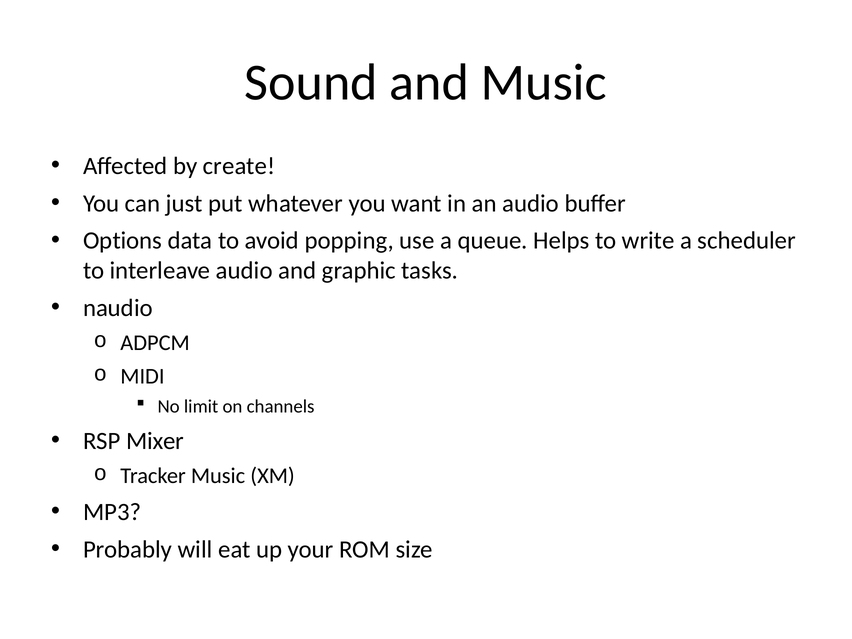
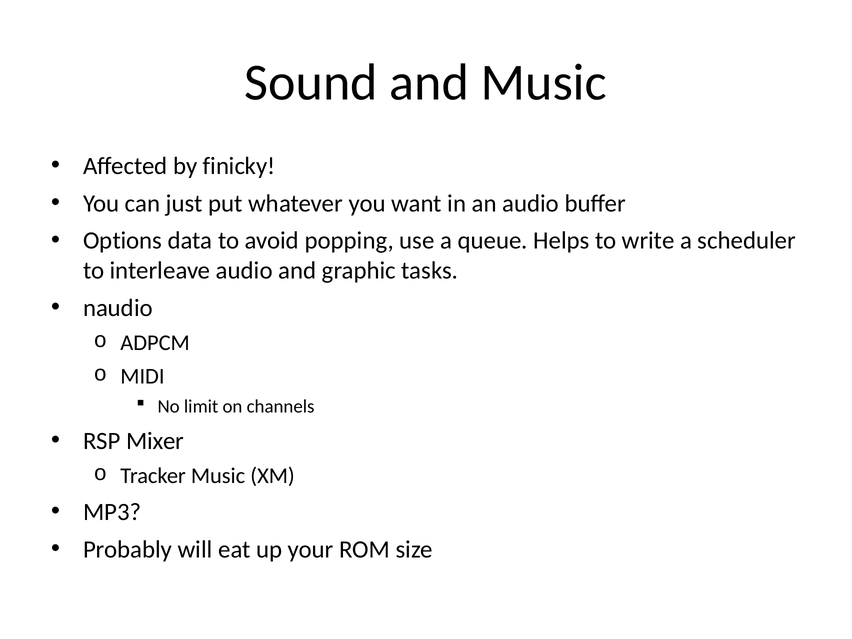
create: create -> finicky
